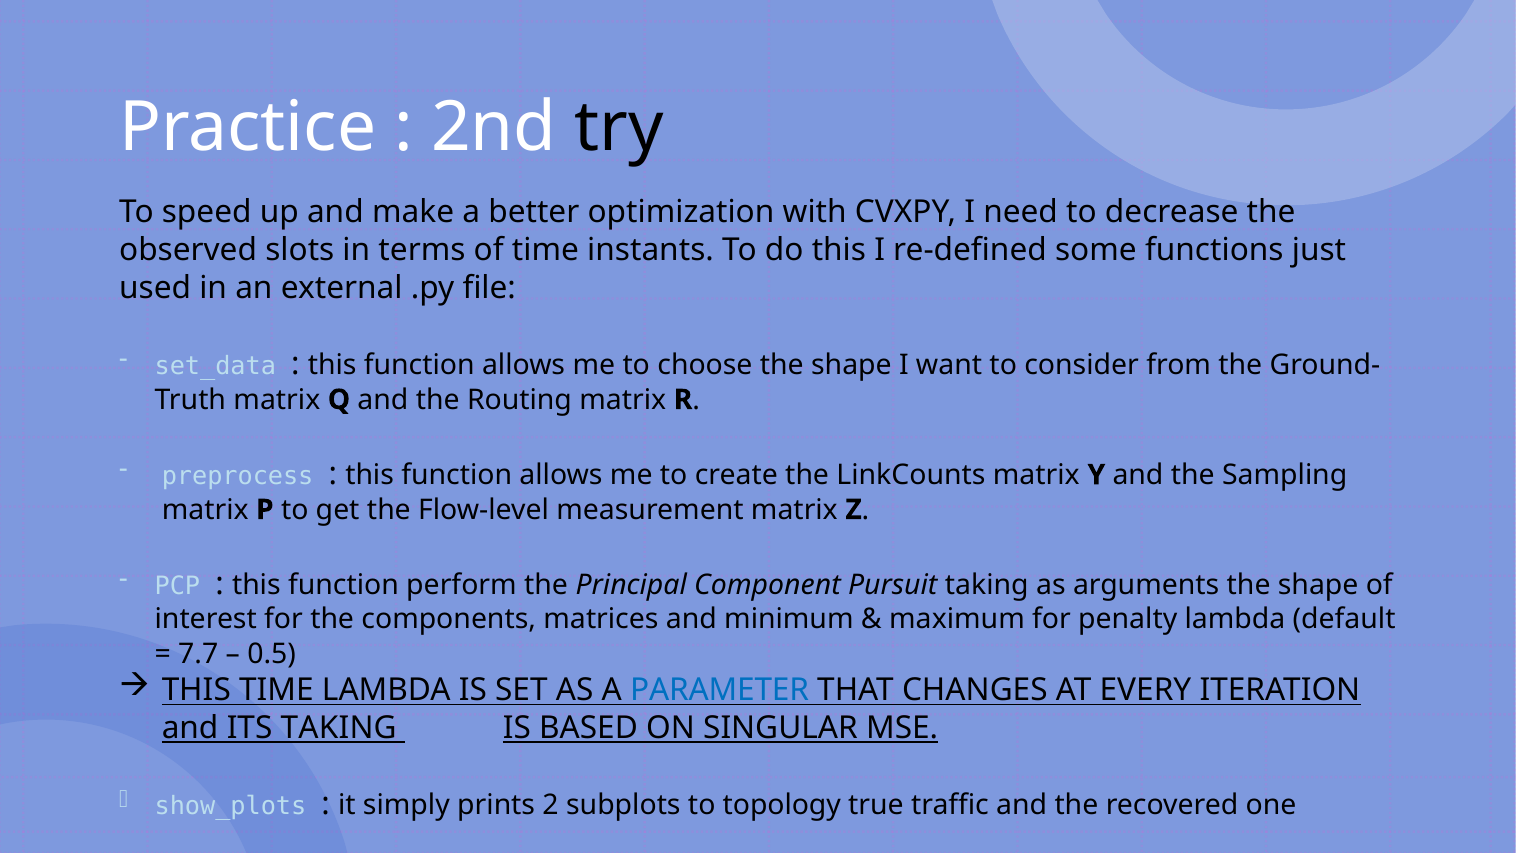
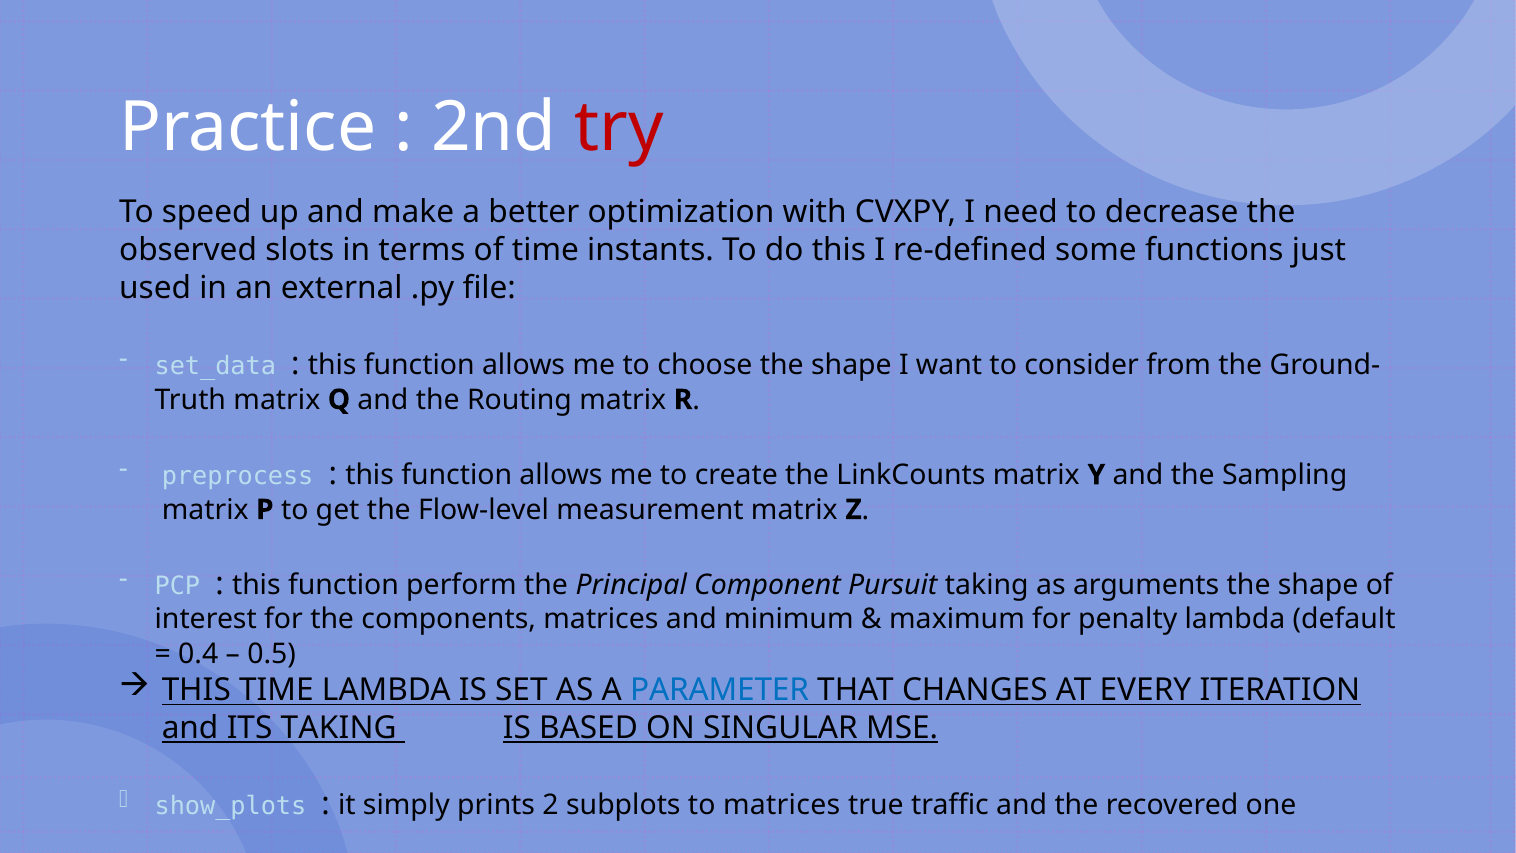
try colour: black -> red
7.7: 7.7 -> 0.4
to topology: topology -> matrices
